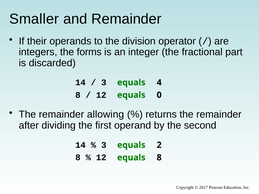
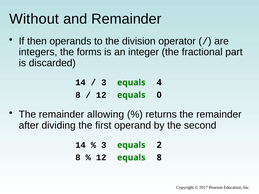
Smaller: Smaller -> Without
their: their -> then
